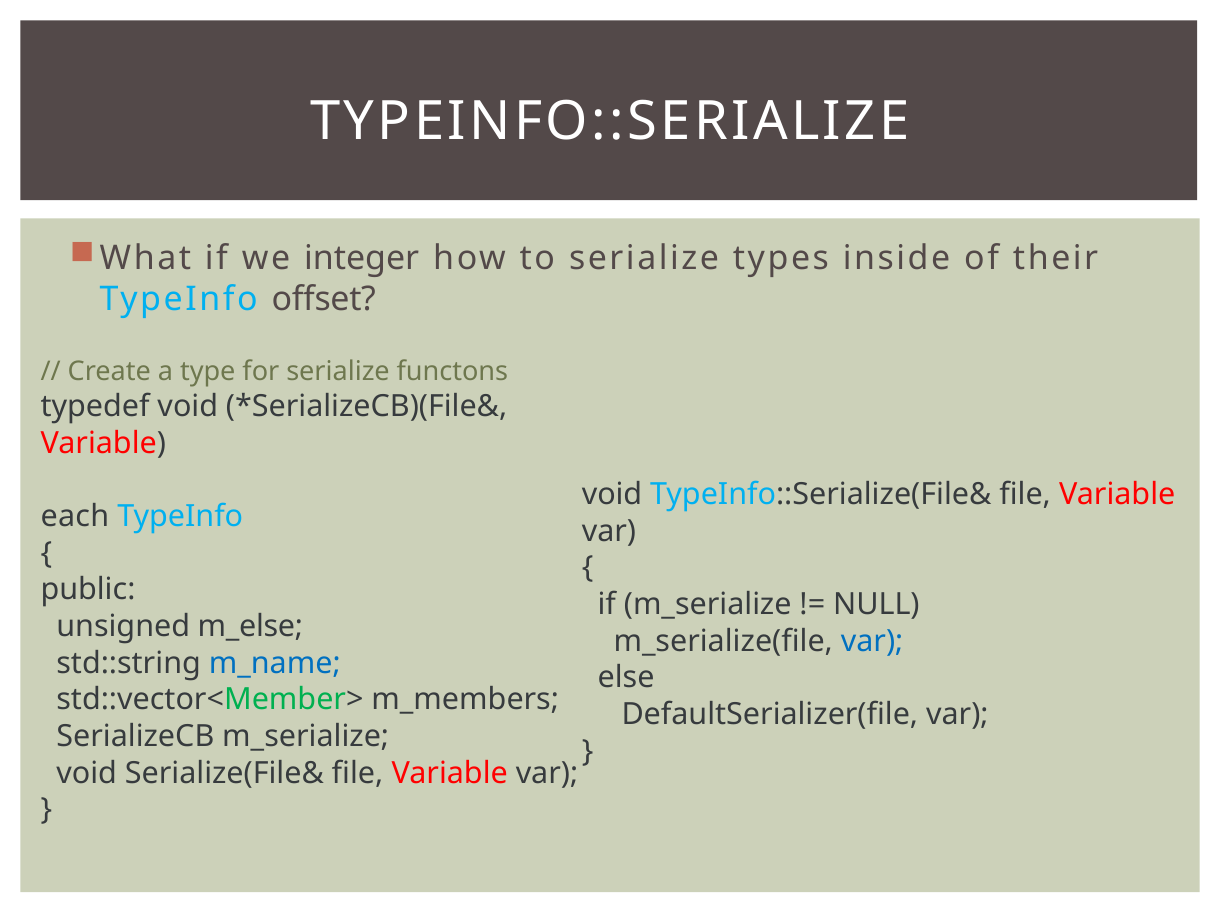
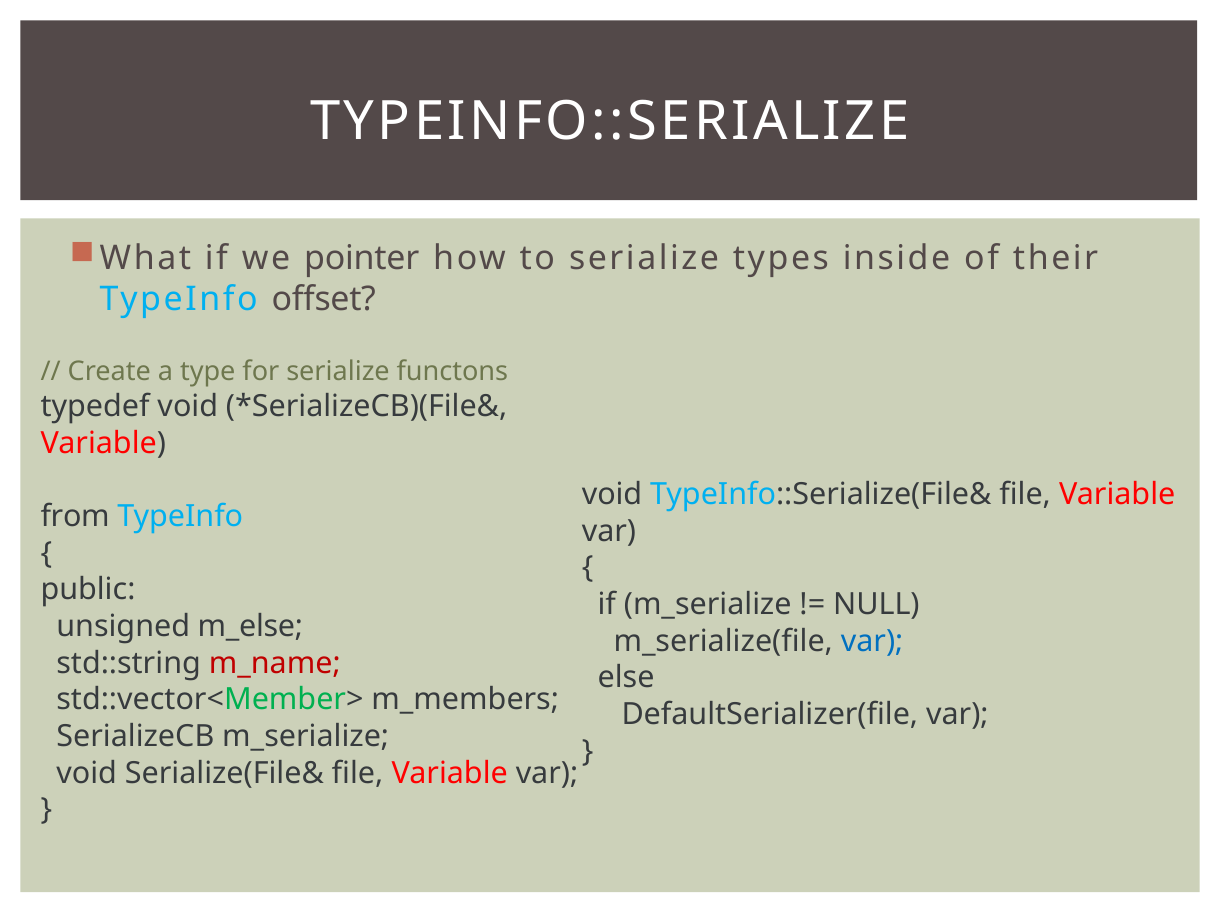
integer: integer -> pointer
each: each -> from
m_name colour: blue -> red
